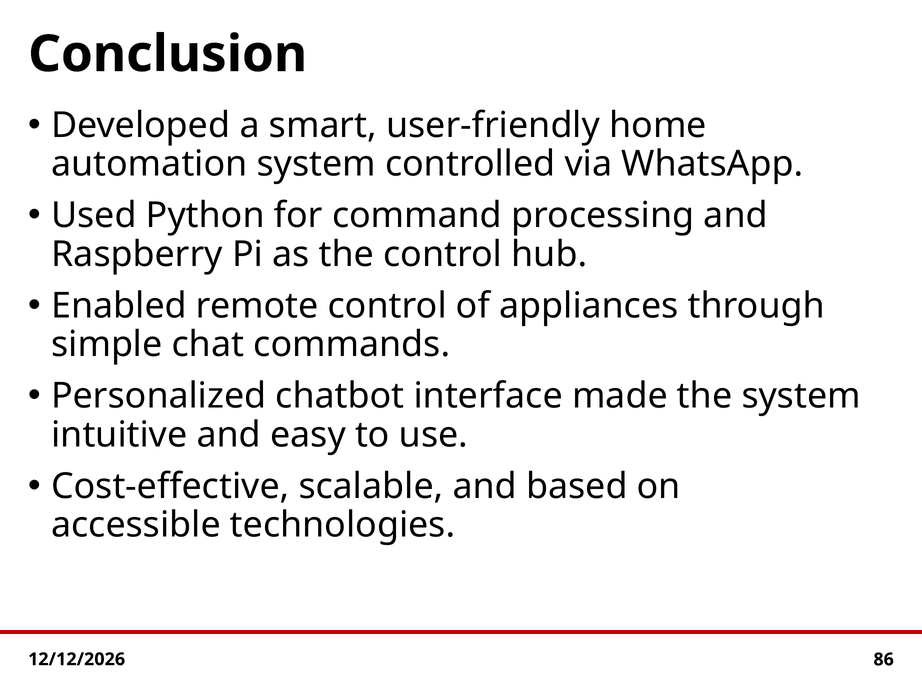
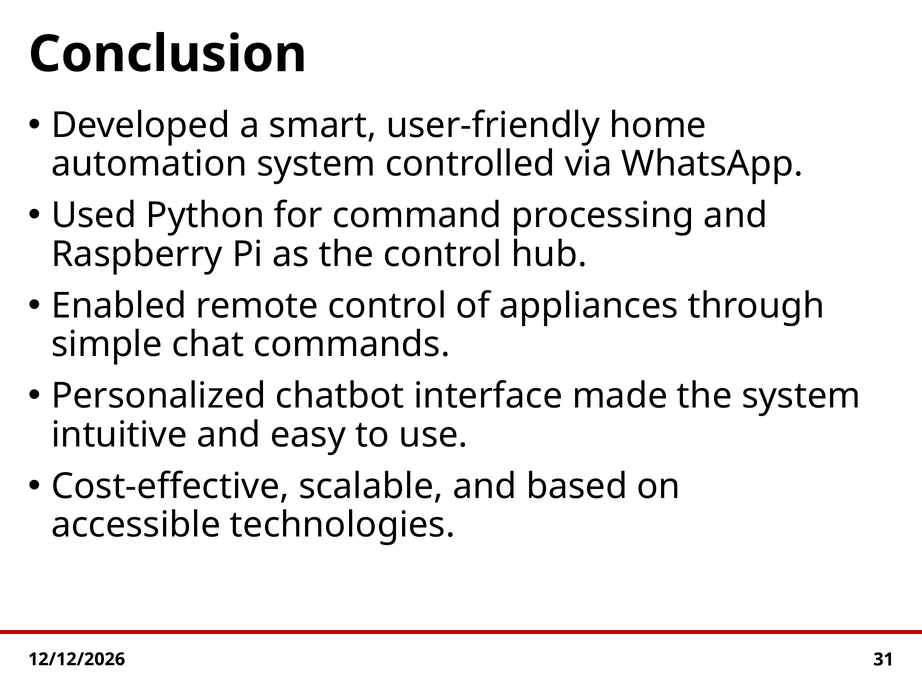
86: 86 -> 31
